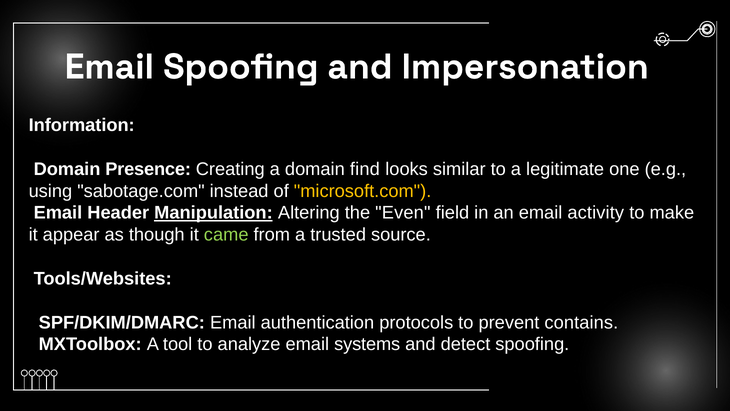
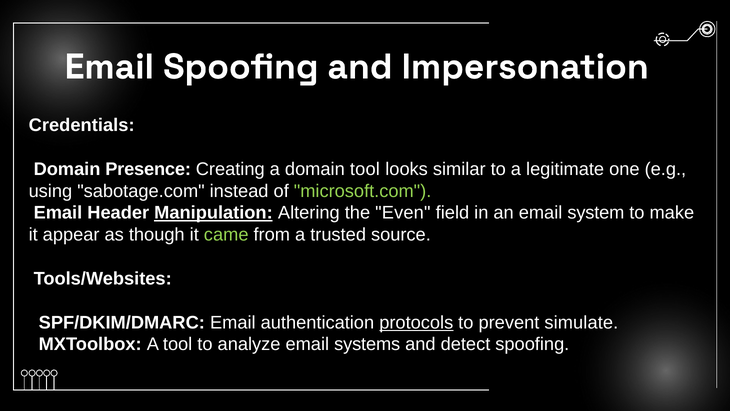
Information: Information -> Credentials
domain find: find -> tool
microsoft.com colour: yellow -> light green
activity: activity -> system
protocols underline: none -> present
contains: contains -> simulate
